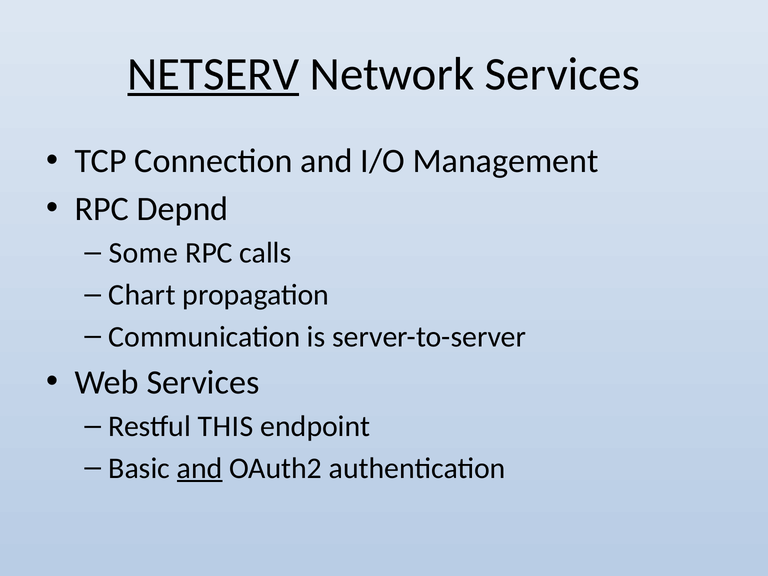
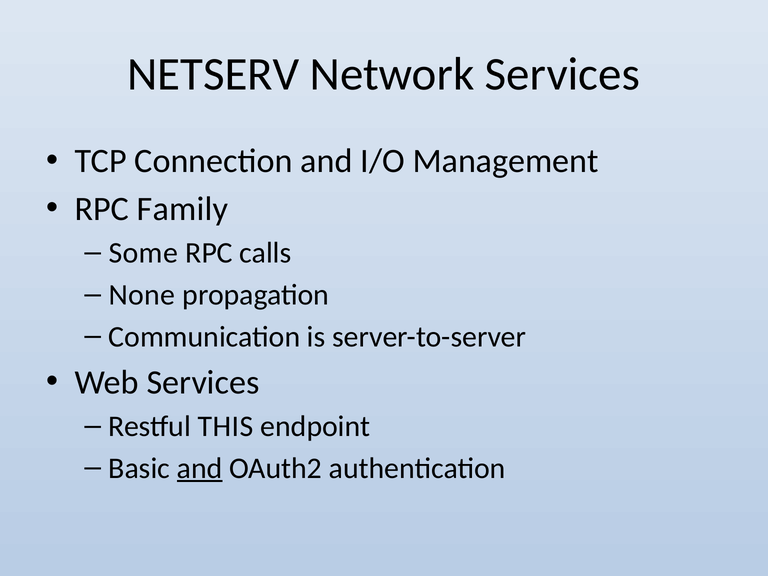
NETSERV underline: present -> none
Depnd: Depnd -> Family
Chart: Chart -> None
